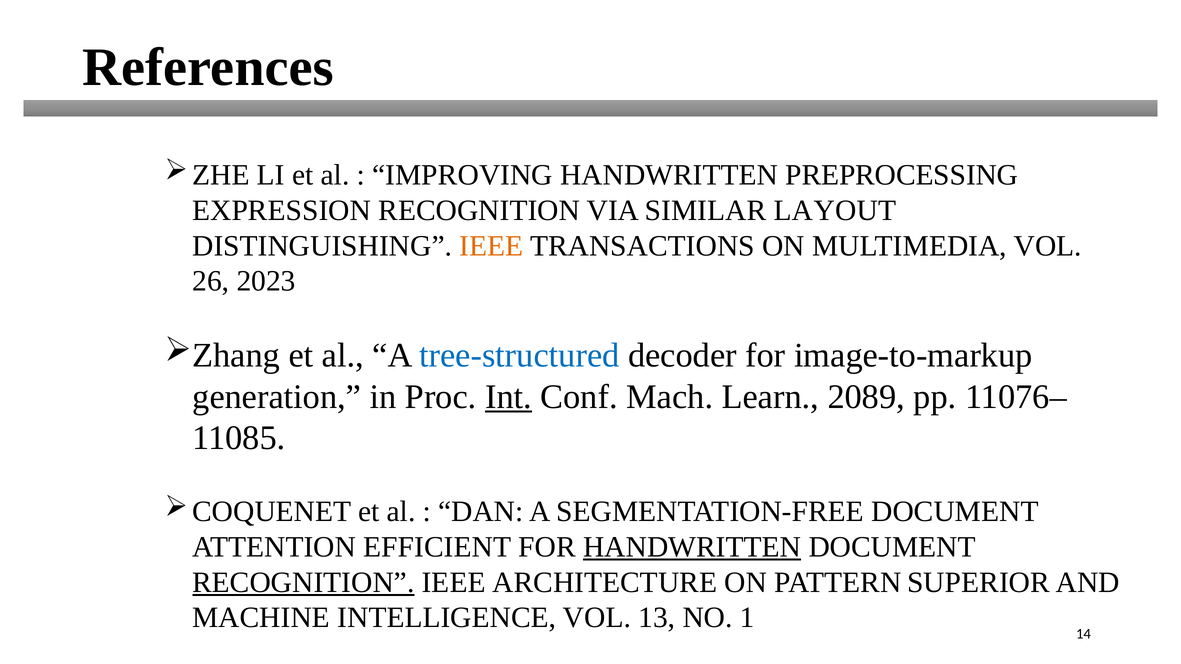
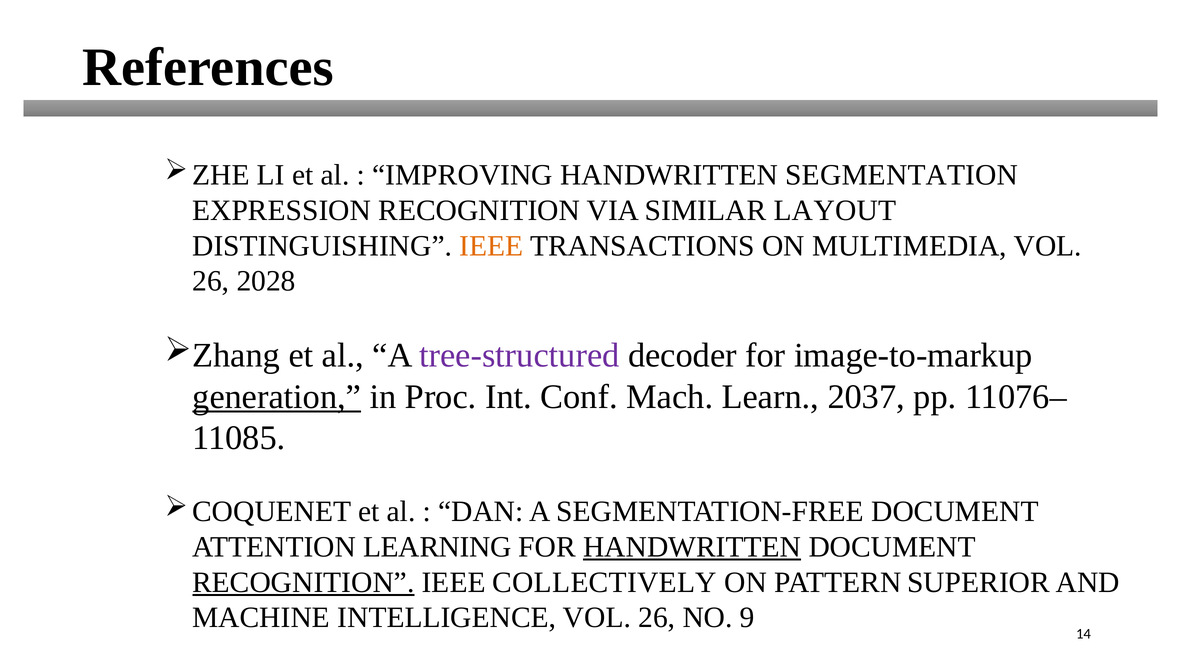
PREPROCESSING: PREPROCESSING -> SEGMENTATION
2023: 2023 -> 2028
tree-structured colour: blue -> purple
generation underline: none -> present
Int underline: present -> none
2089: 2089 -> 2037
EFFICIENT: EFFICIENT -> LEARNING
ARCHITECTURE: ARCHITECTURE -> COLLECTIVELY
INTELLIGENCE VOL 13: 13 -> 26
1: 1 -> 9
